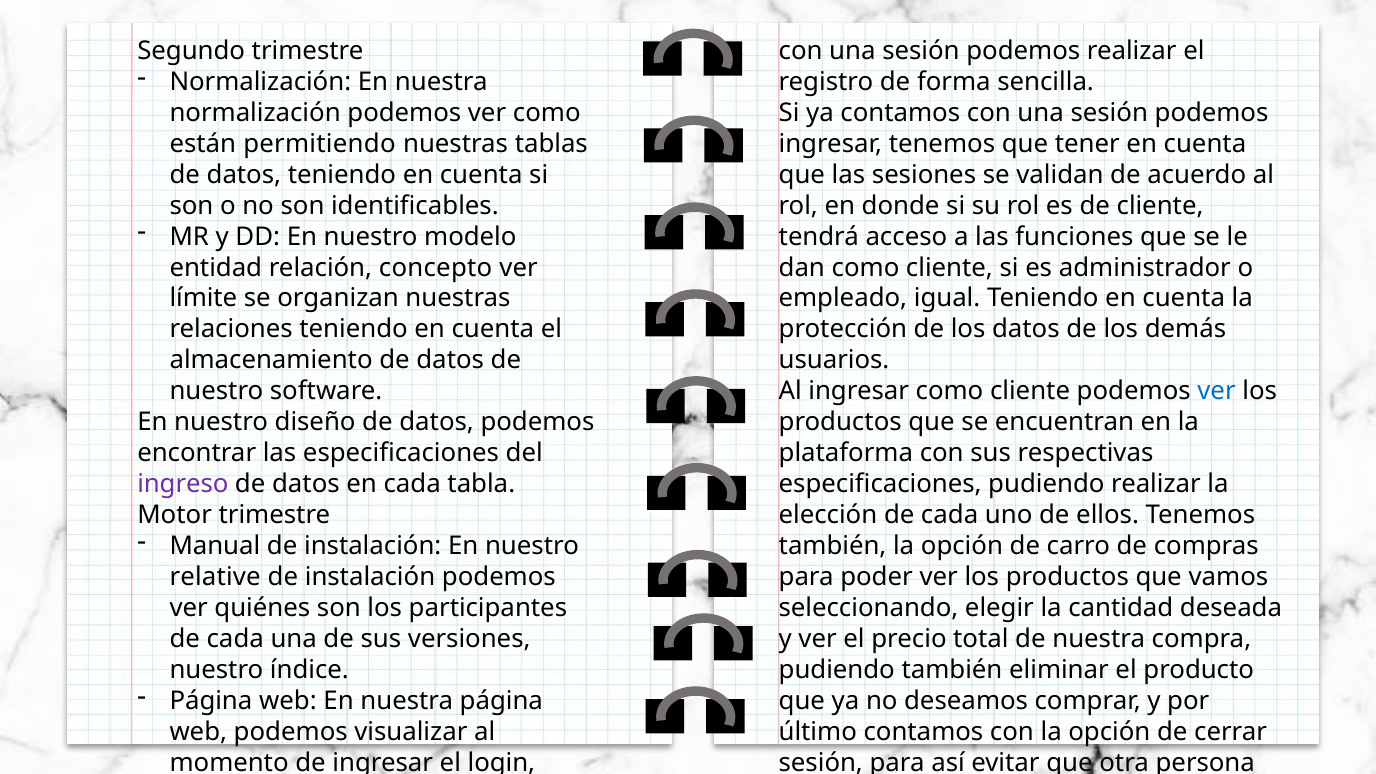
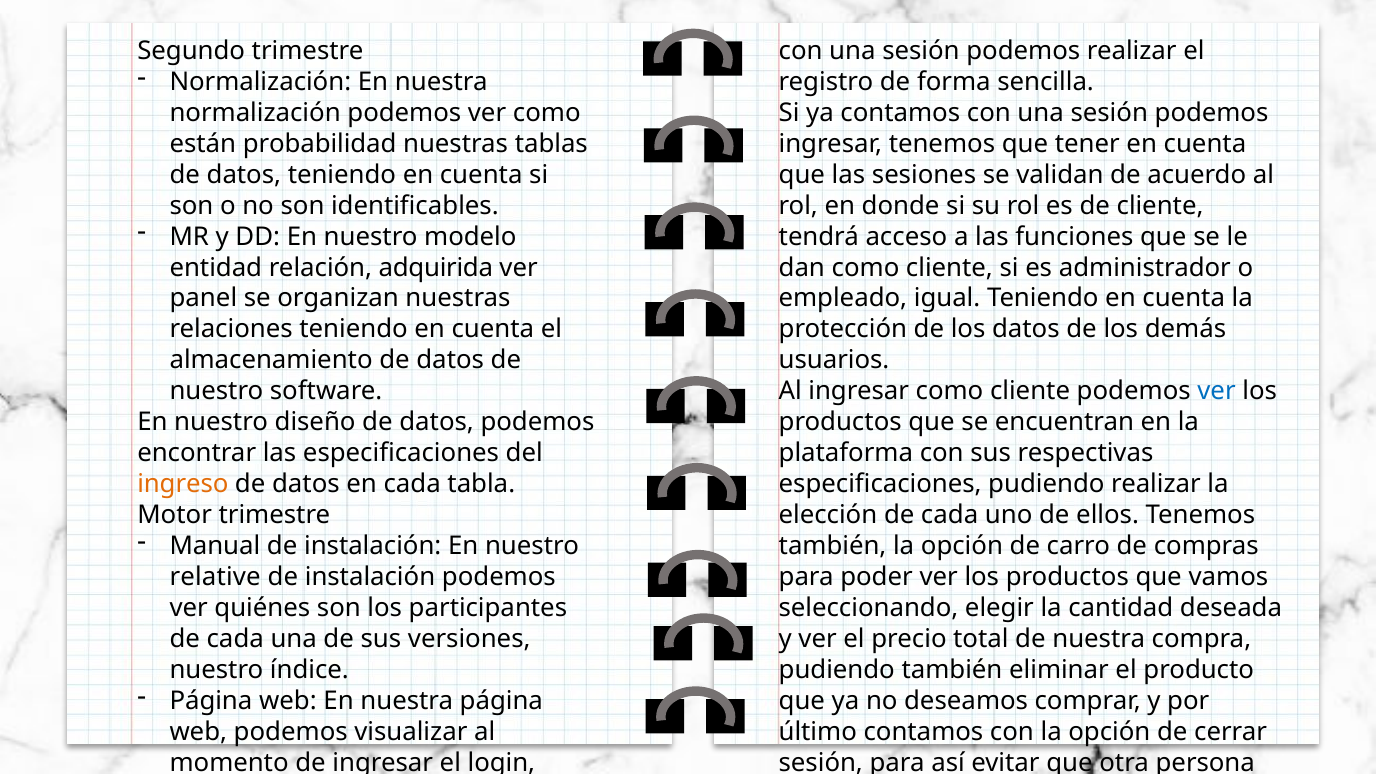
permitiendo: permitiendo -> probabilidad
concepto: concepto -> adquirida
límite: límite -> panel
ingreso colour: purple -> orange
